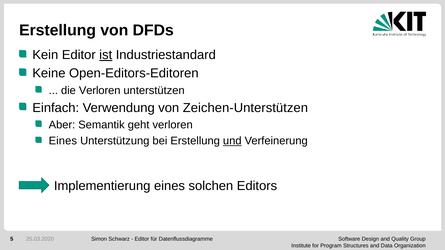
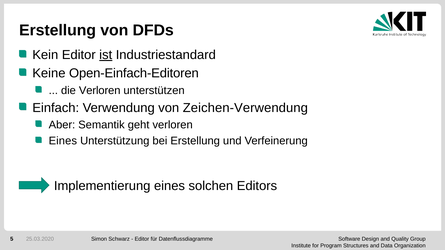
Open-Editors-Editoren: Open-Editors-Editoren -> Open-Einfach-Editoren
Zeichen-Unterstützen: Zeichen-Unterstützen -> Zeichen-Verwendung
und underline: present -> none
